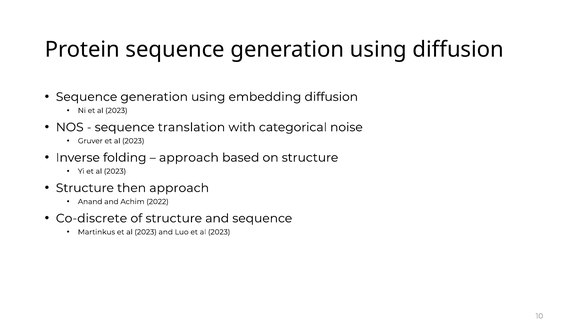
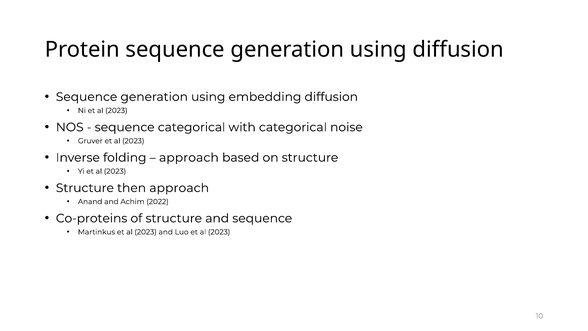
sequence translation: translation -> categorical
Co-discrete: Co-discrete -> Co-proteins
